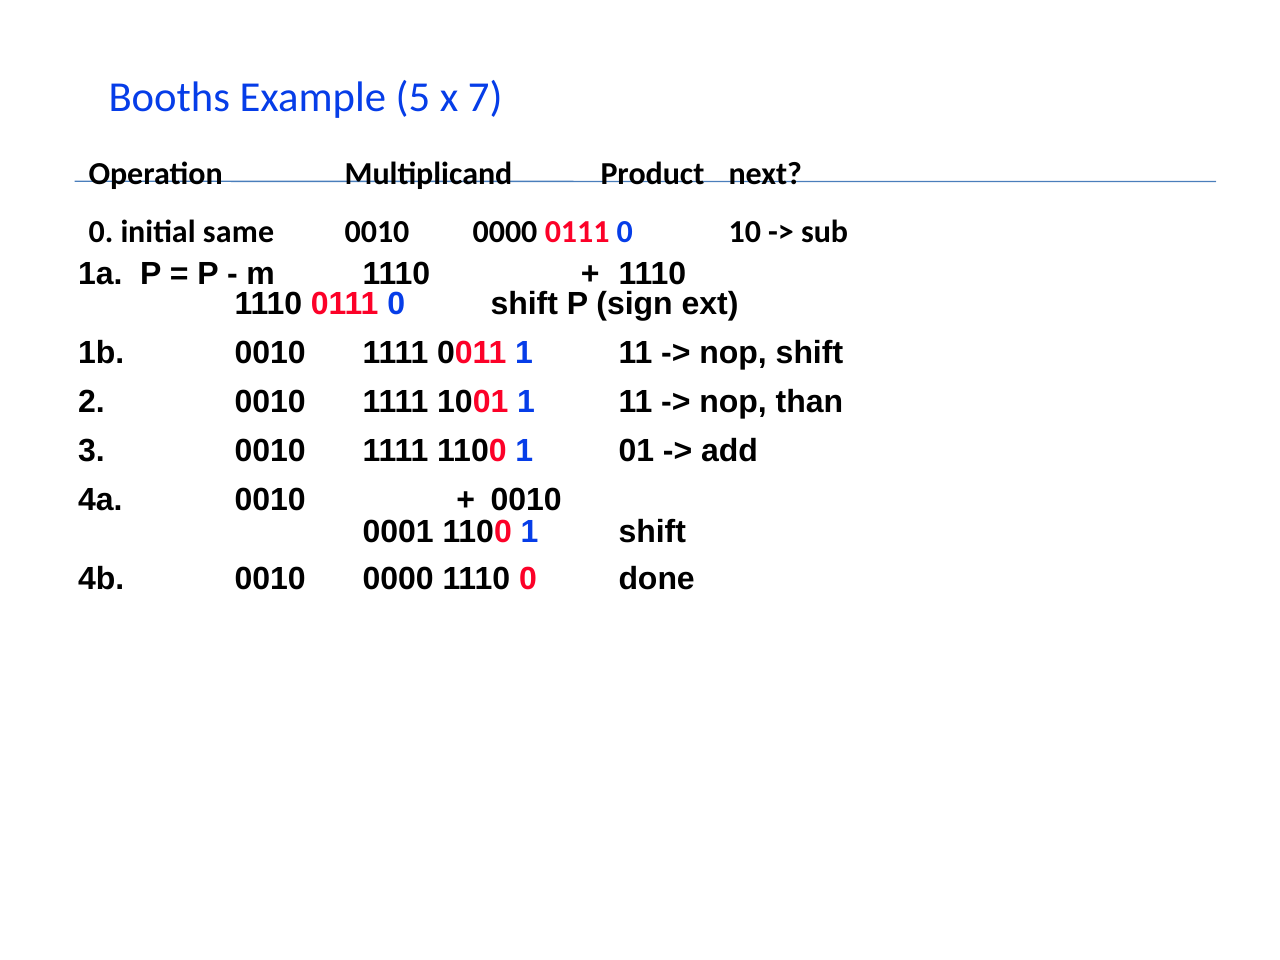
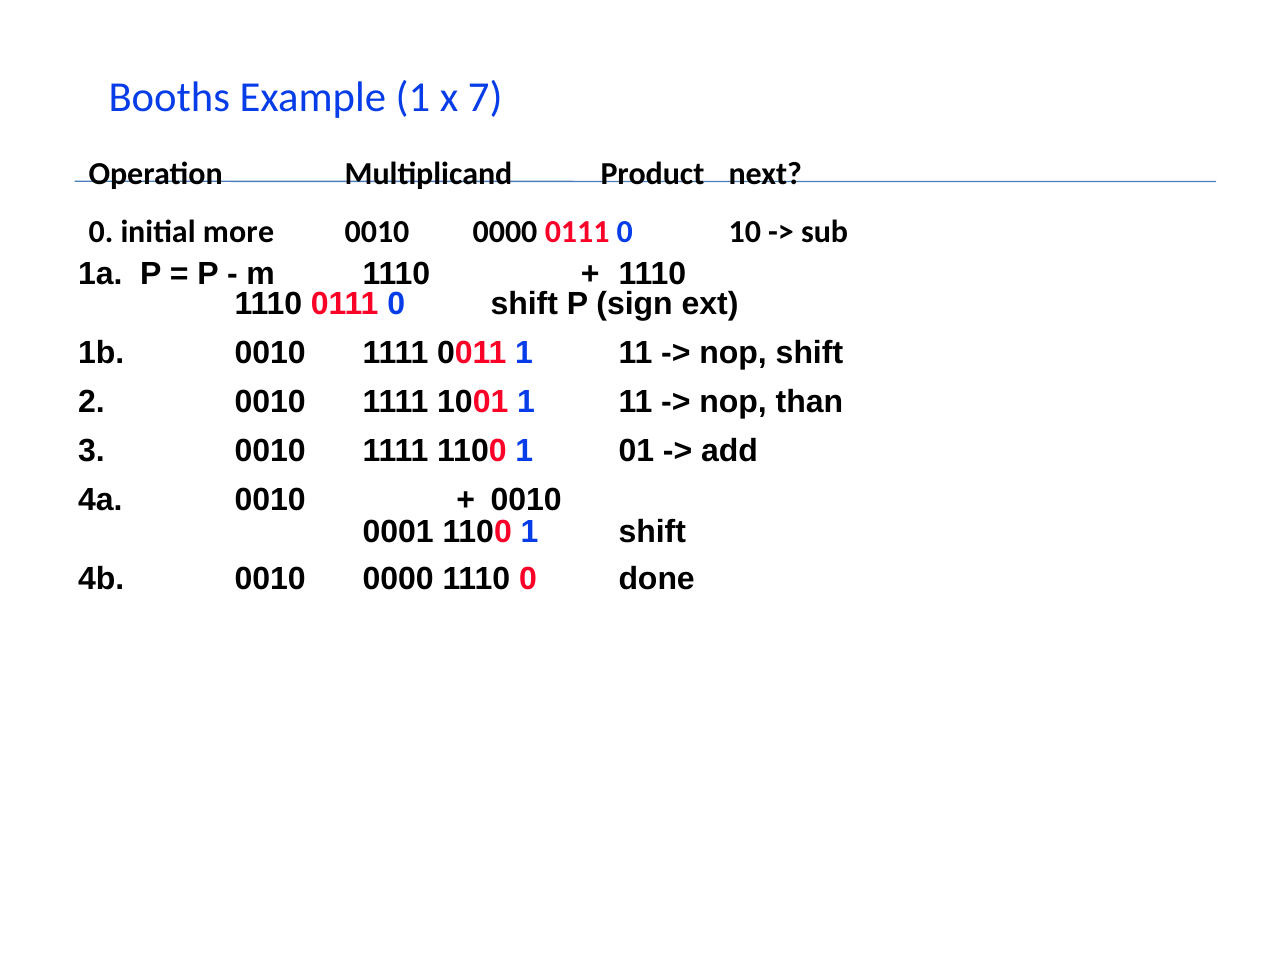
Example 5: 5 -> 1
same: same -> more
